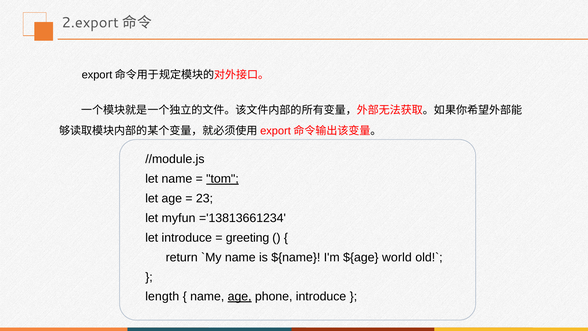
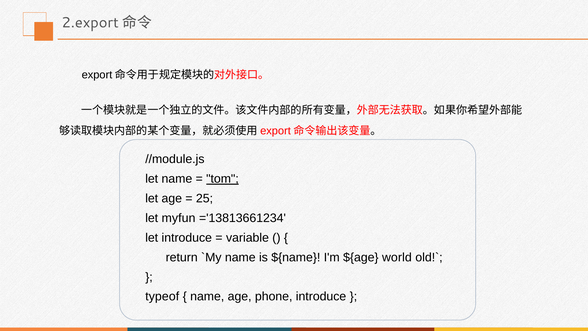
23: 23 -> 25
greeting: greeting -> variable
length: length -> typeof
age at (240, 296) underline: present -> none
